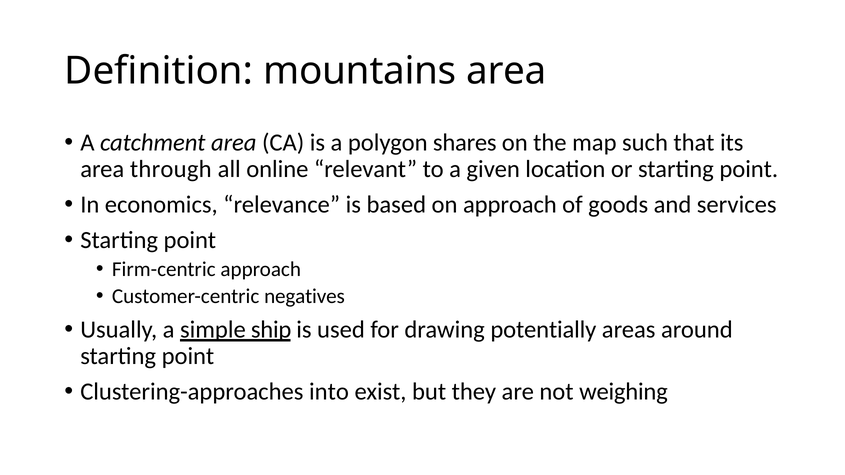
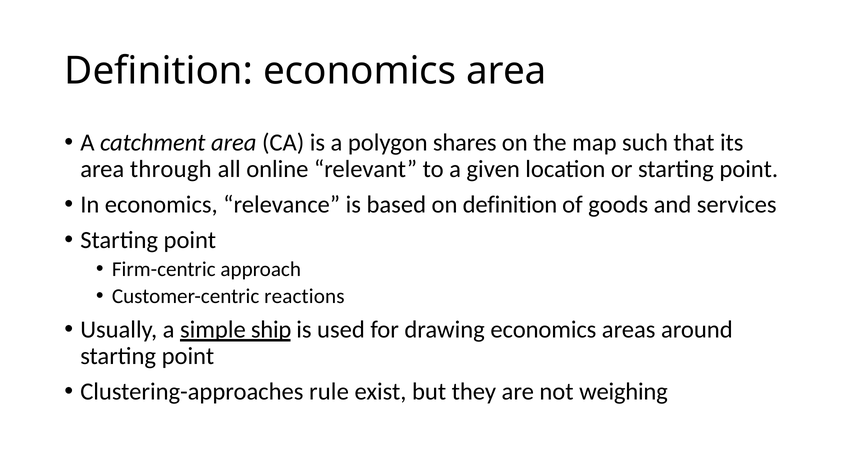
Definition mountains: mountains -> economics
on approach: approach -> definition
negatives: negatives -> reactions
drawing potentially: potentially -> economics
into: into -> rule
